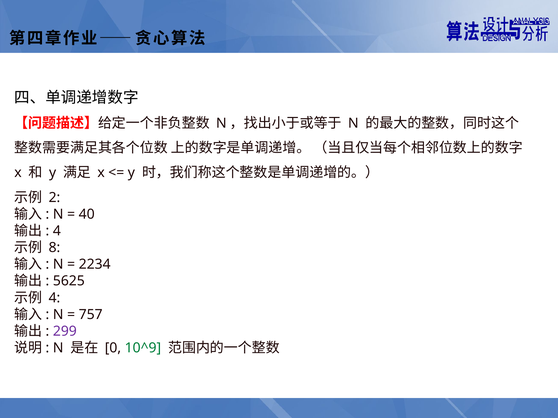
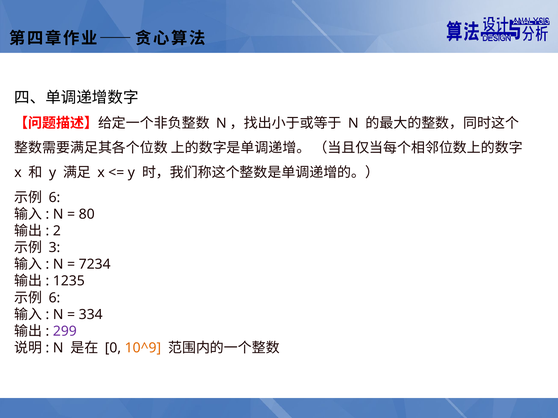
2 at (54, 198): 2 -> 6
40: 40 -> 80
4 at (57, 231): 4 -> 2
8: 8 -> 3
2234: 2234 -> 7234
5625: 5625 -> 1235
4 at (54, 298): 4 -> 6
757: 757 -> 334
10^9 colour: green -> orange
